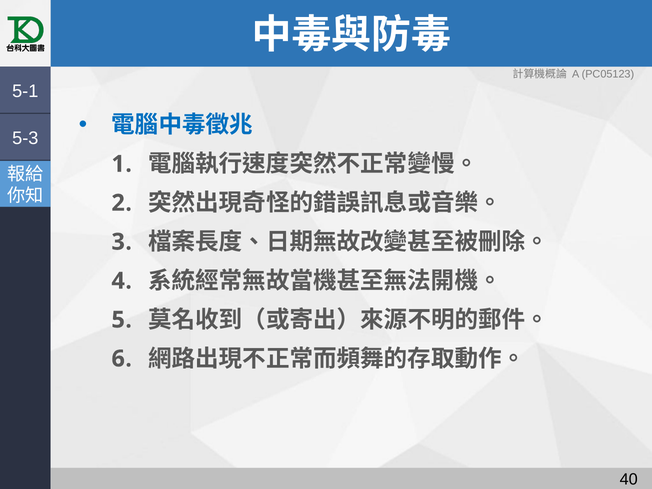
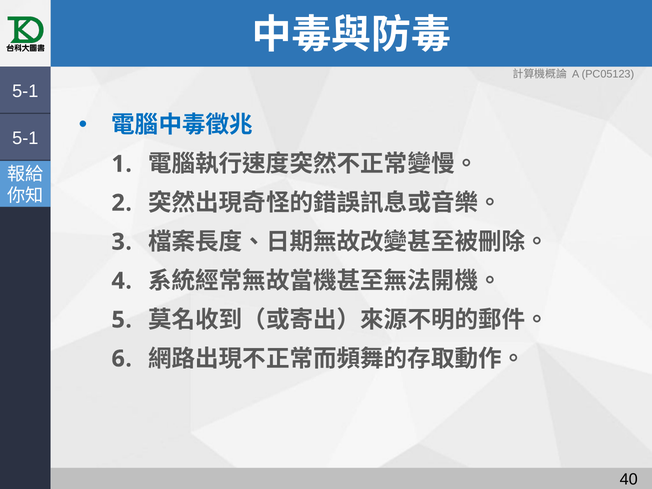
5-3 at (25, 138): 5-3 -> 5-1
